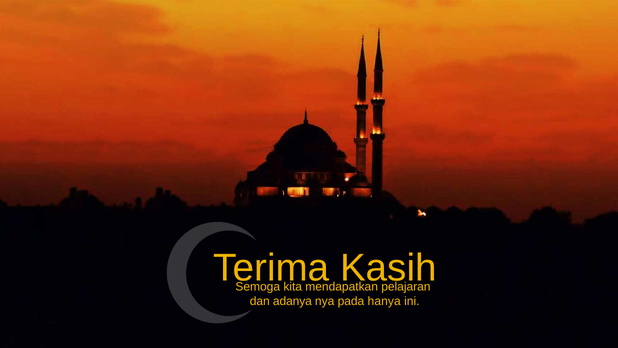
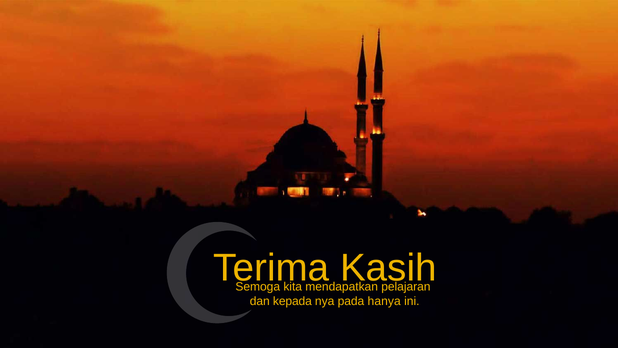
adanya: adanya -> kepada
